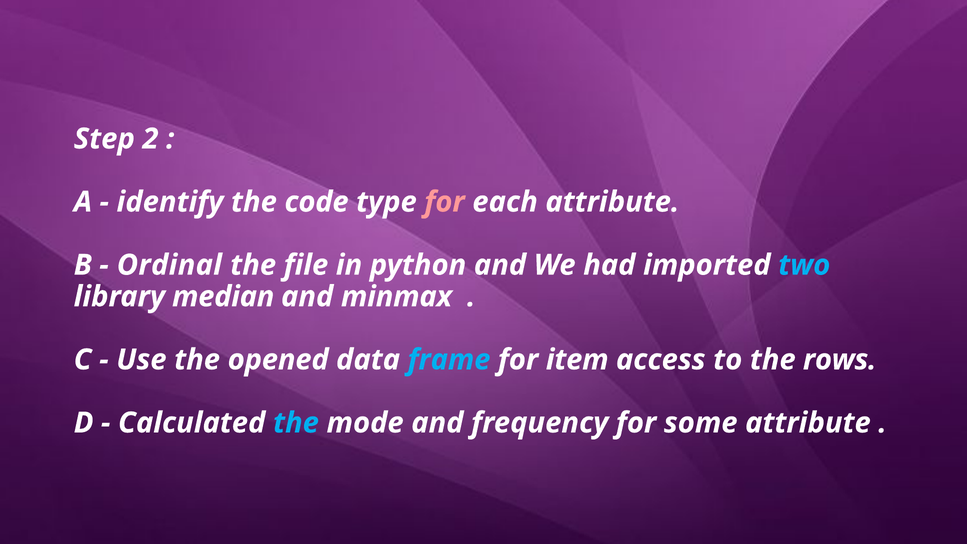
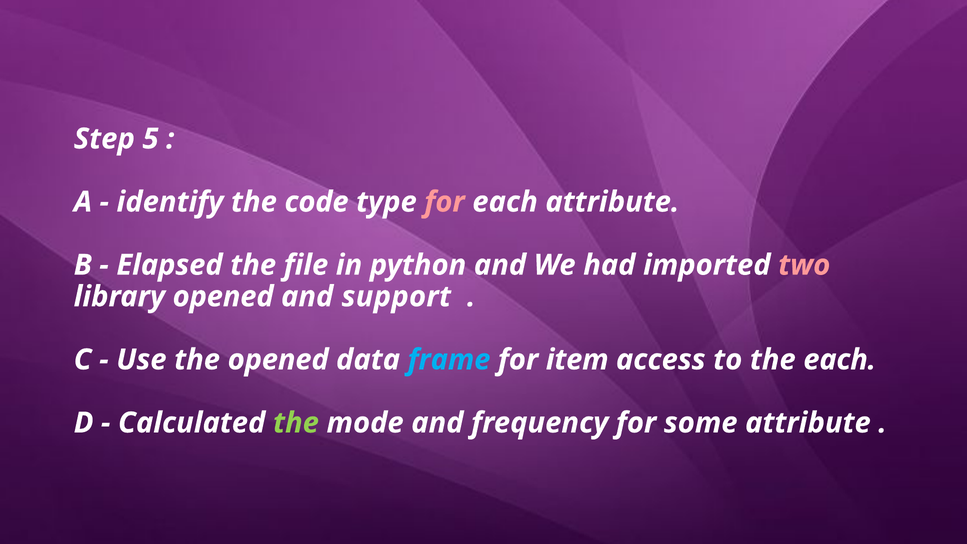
2: 2 -> 5
Ordinal: Ordinal -> Elapsed
two colour: light blue -> pink
library median: median -> opened
minmax: minmax -> support
the rows: rows -> each
the at (296, 423) colour: light blue -> light green
